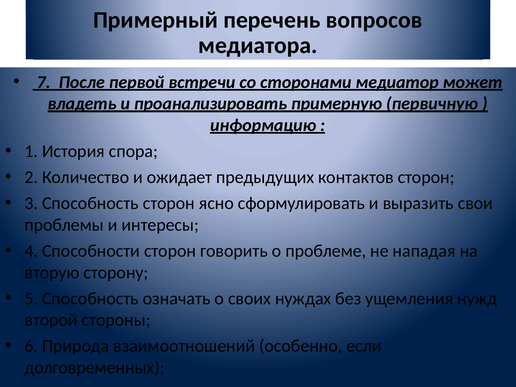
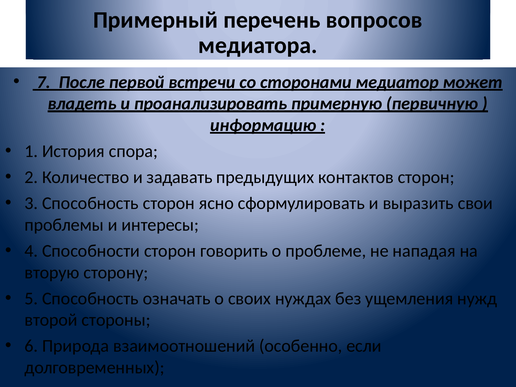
ожидает: ожидает -> задавать
